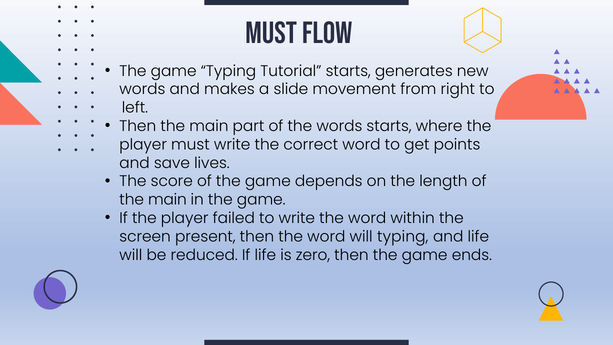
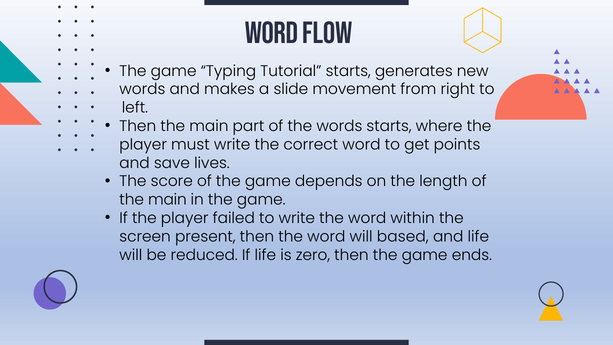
Must at (271, 33): Must -> Word
will typing: typing -> based
